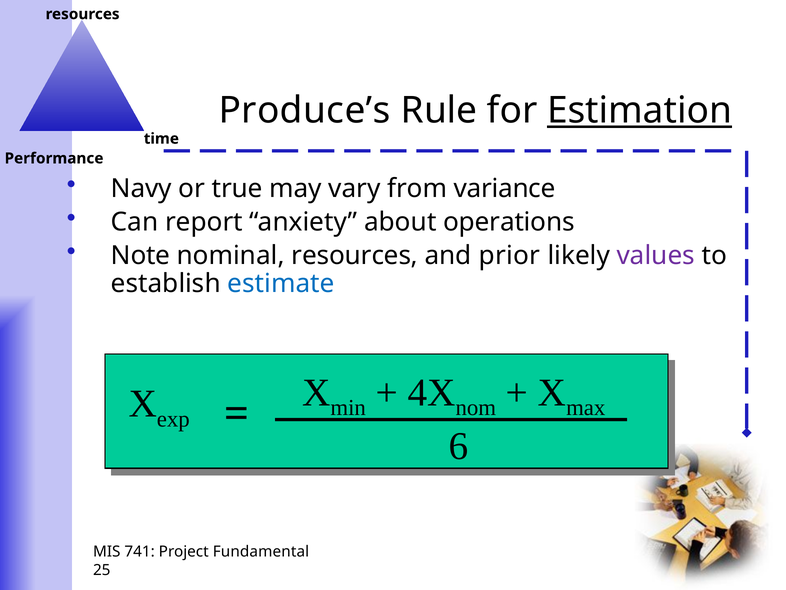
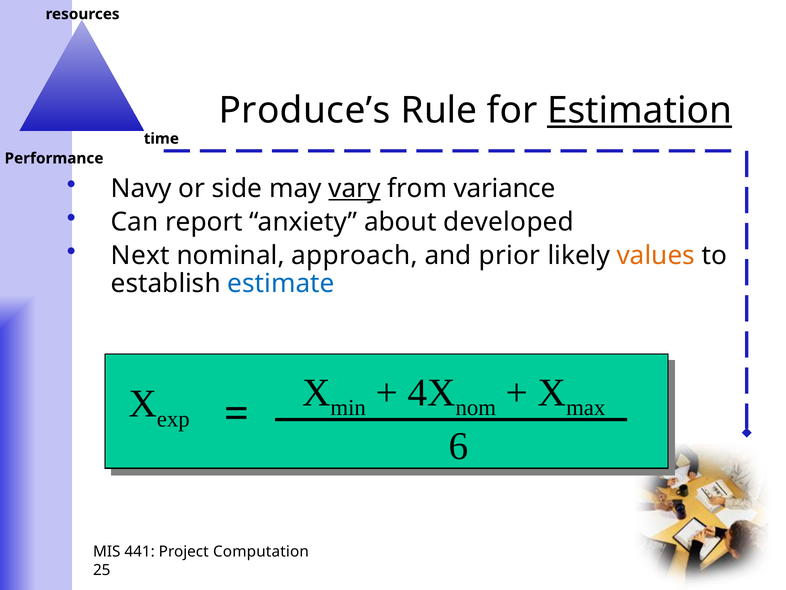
true: true -> side
vary underline: none -> present
operations: operations -> developed
Note: Note -> Next
nominal resources: resources -> approach
values colour: purple -> orange
741: 741 -> 441
Fundamental: Fundamental -> Computation
